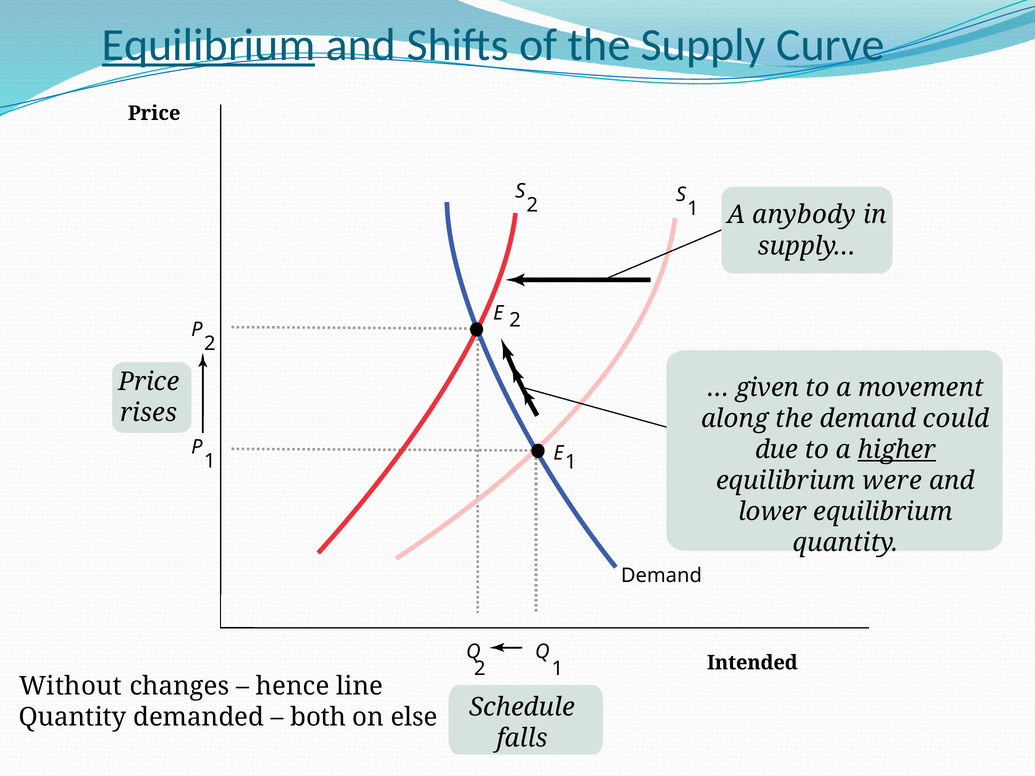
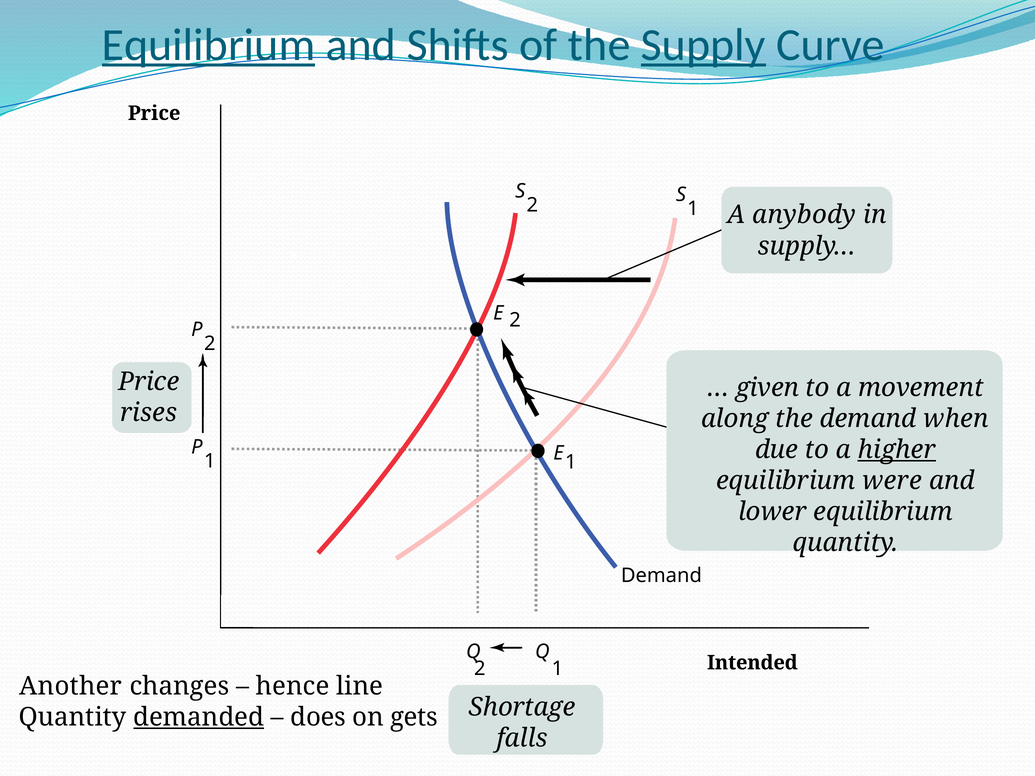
Supply underline: none -> present
could: could -> when
Without: Without -> Another
Schedule: Schedule -> Shortage
demanded underline: none -> present
both: both -> does
else: else -> gets
